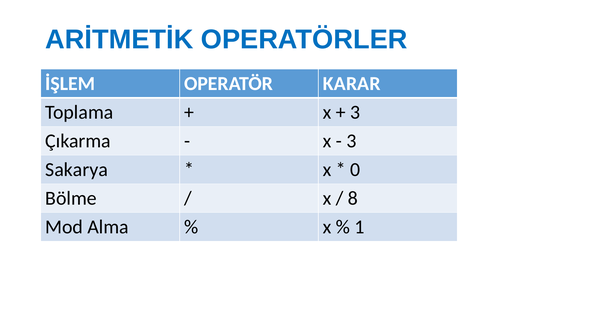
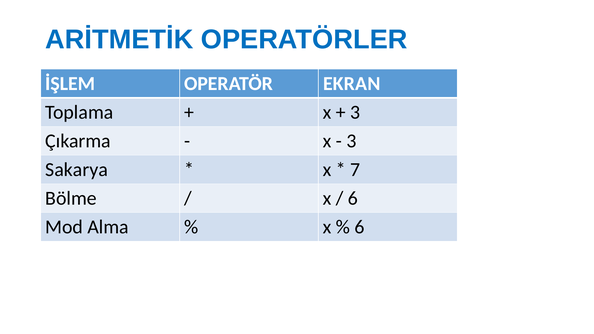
KARAR: KARAR -> EKRAN
0: 0 -> 7
8 at (353, 198): 8 -> 6
1 at (359, 227): 1 -> 6
